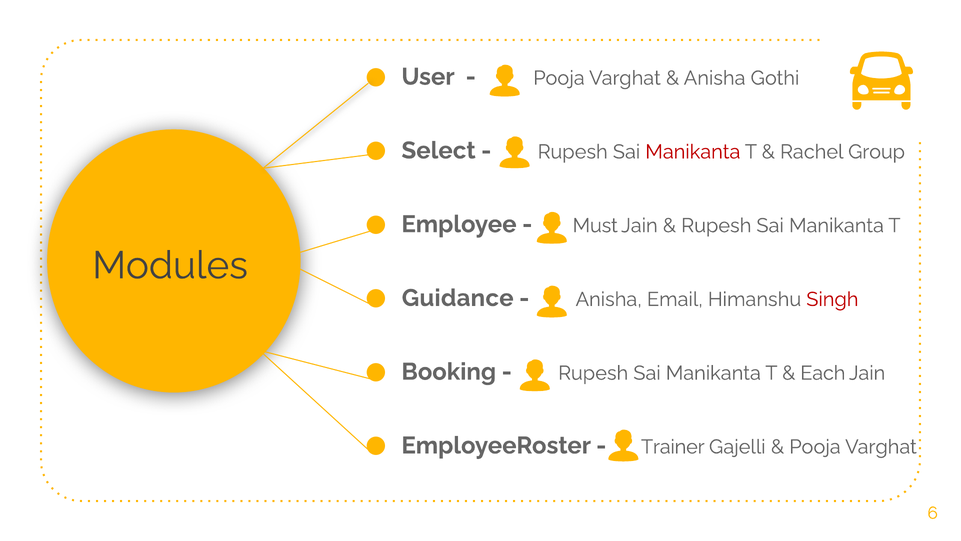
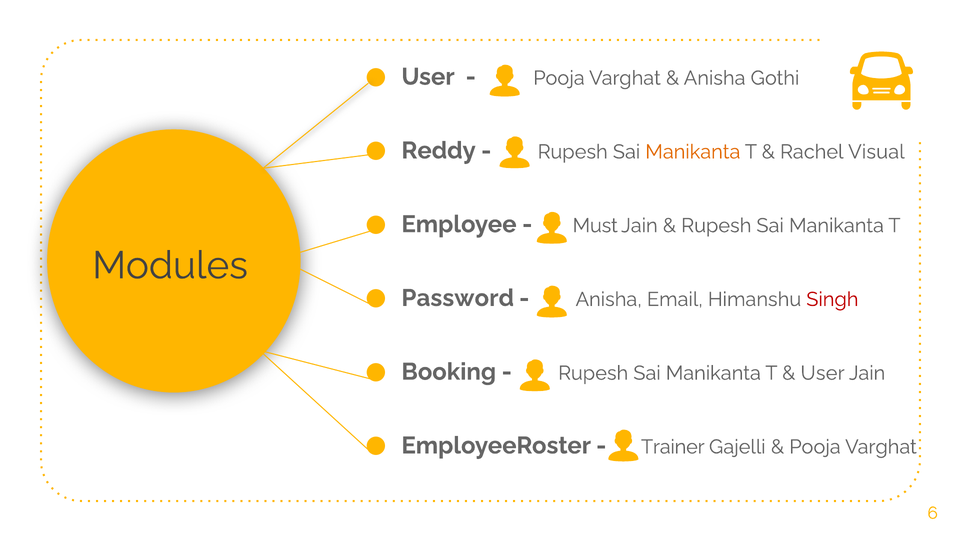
Select: Select -> Reddy
Manikanta at (693, 152) colour: red -> orange
Group: Group -> Visual
Guidance: Guidance -> Password
Each at (823, 373): Each -> User
